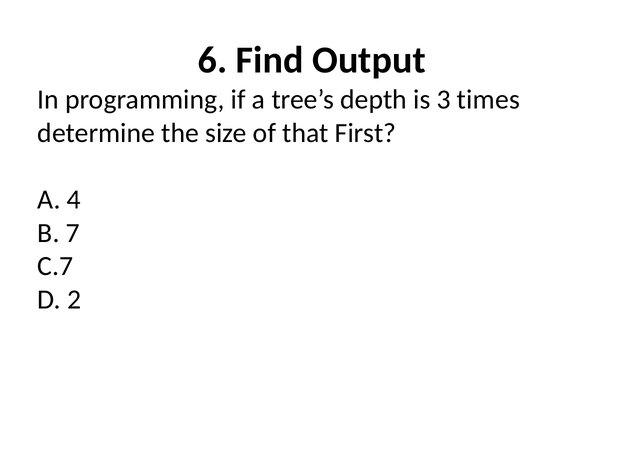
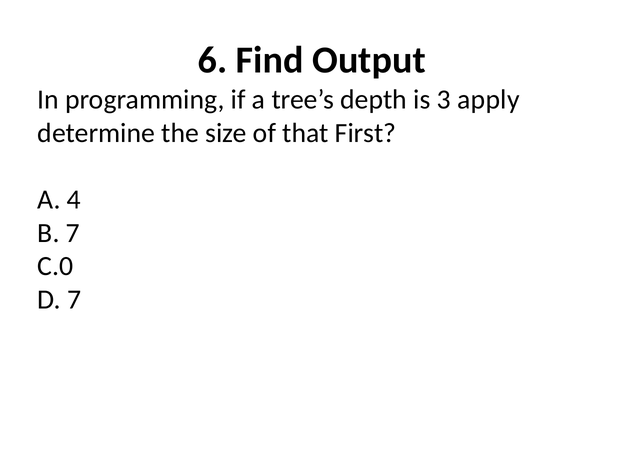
times: times -> apply
C.7: C.7 -> C.0
D 2: 2 -> 7
